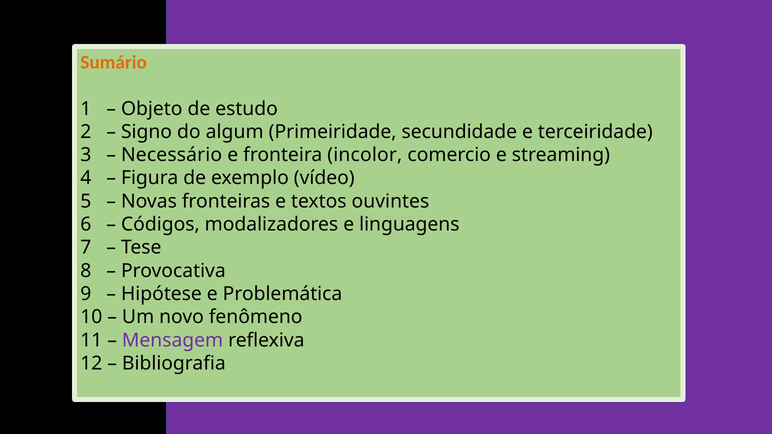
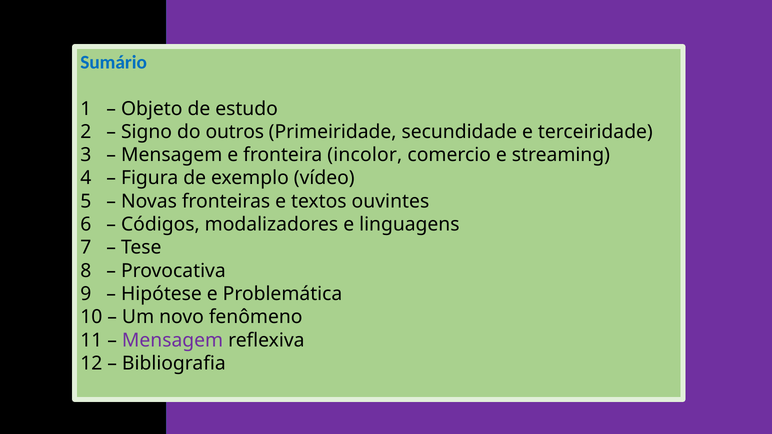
Sumário colour: orange -> blue
algum: algum -> outros
Necessário at (172, 155): Necessário -> Mensagem
